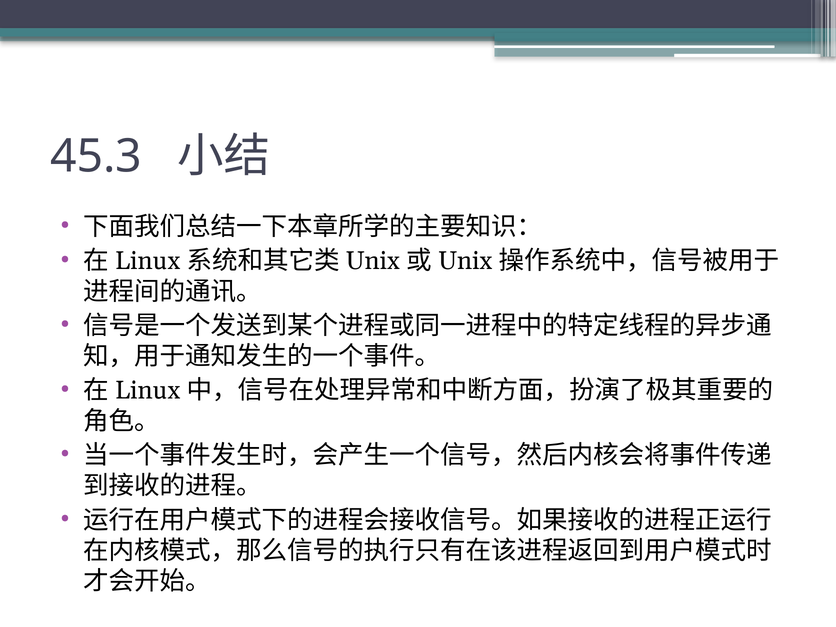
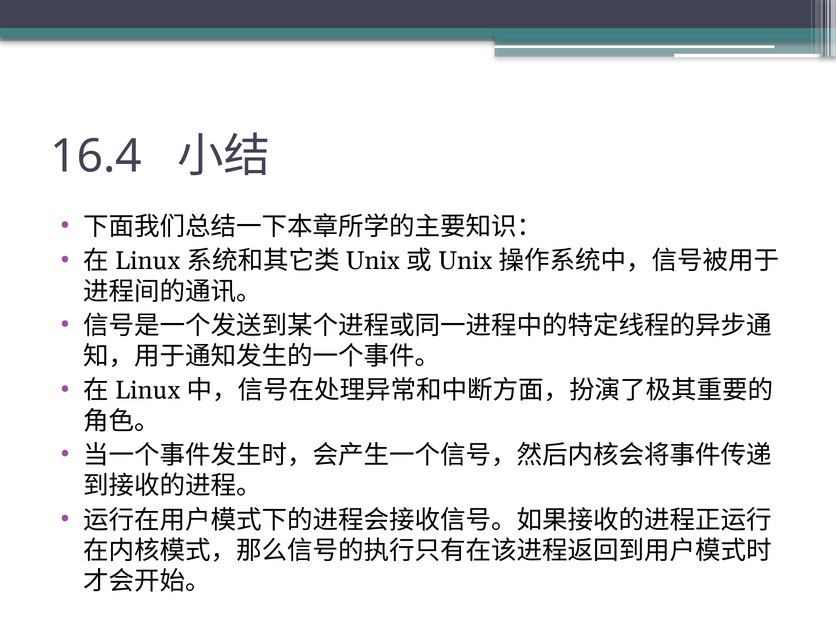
45.3: 45.3 -> 16.4
